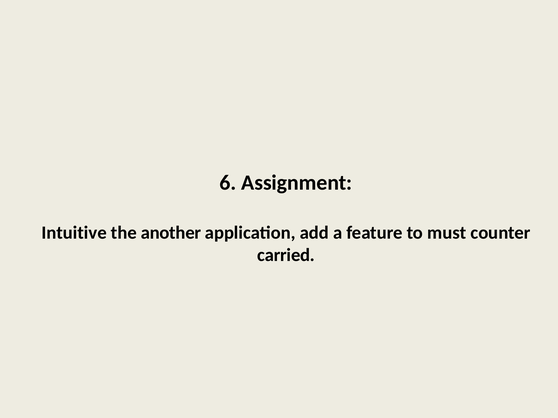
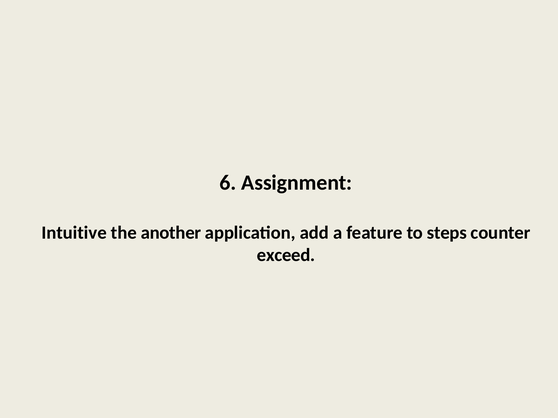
must: must -> steps
carried: carried -> exceed
